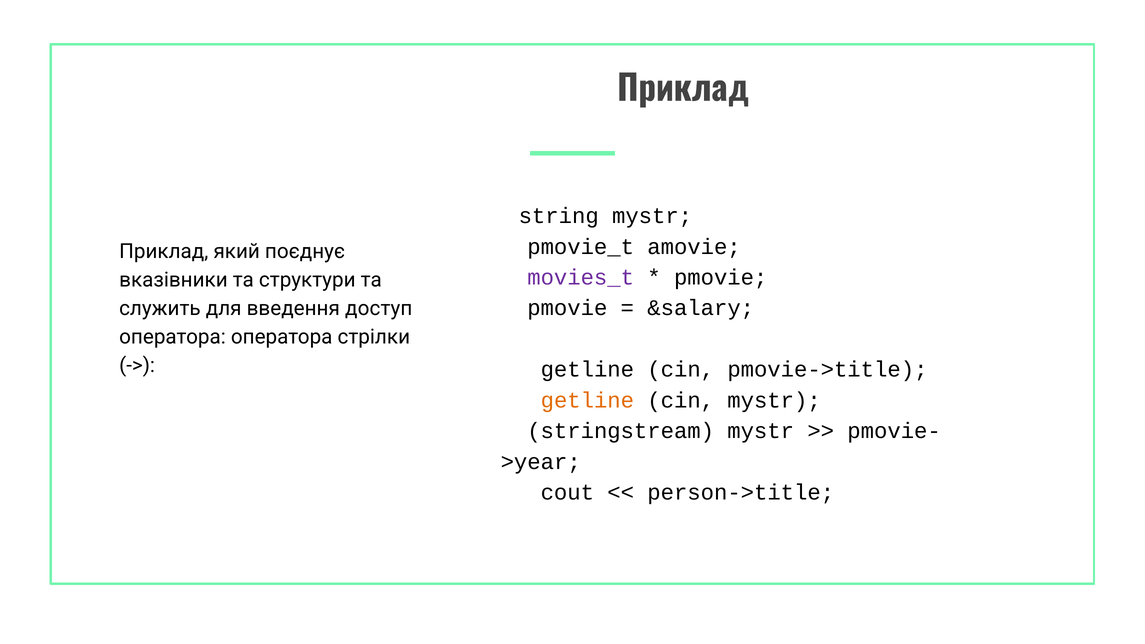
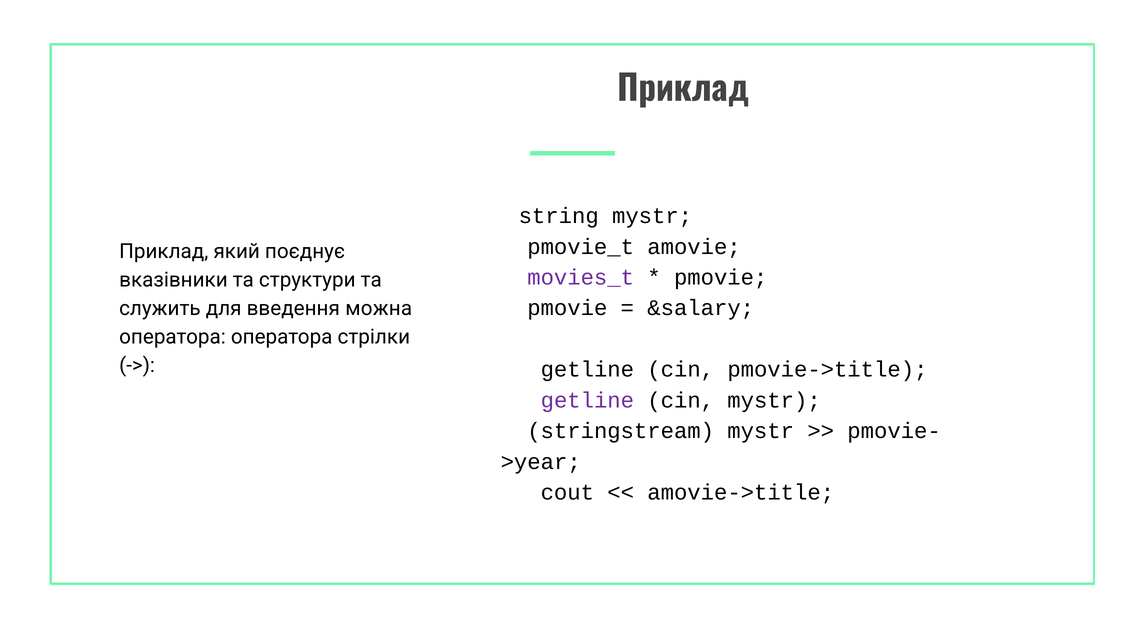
доступ: доступ -> можна
getline at (587, 400) colour: orange -> purple
person->title: person->title -> amovie->title
